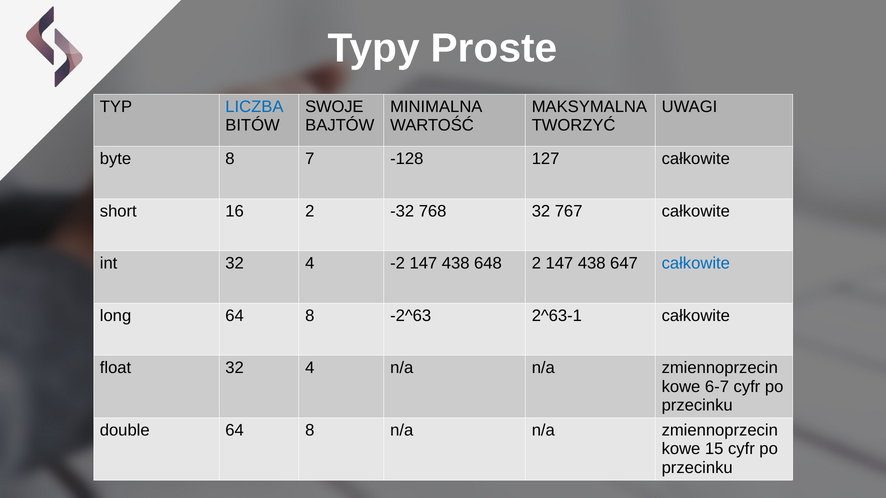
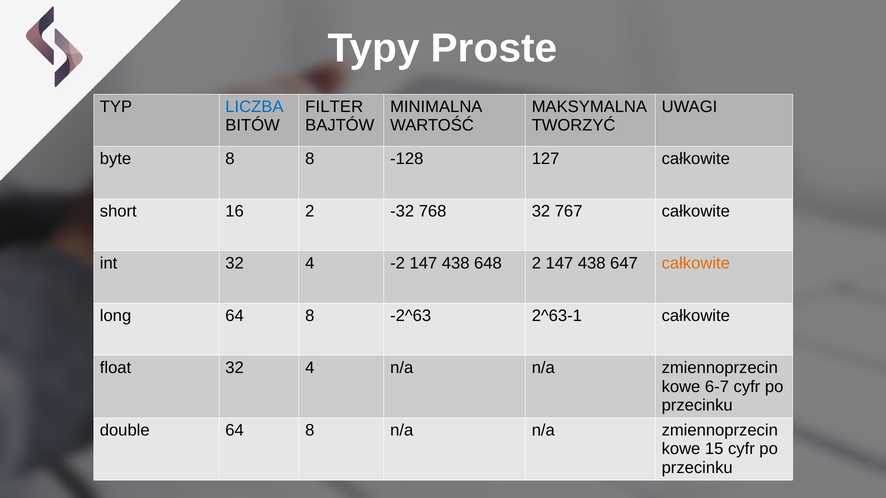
SWOJE: SWOJE -> FILTER
8 7: 7 -> 8
całkowite at (696, 264) colour: blue -> orange
